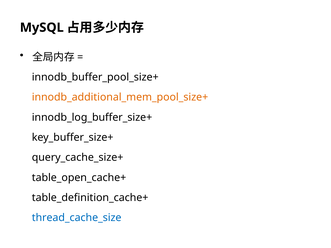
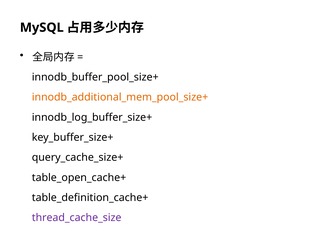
thread_cache_size colour: blue -> purple
